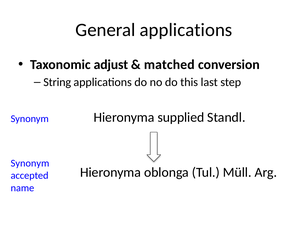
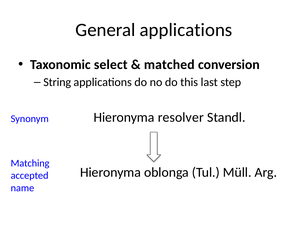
adjust: adjust -> select
supplied: supplied -> resolver
Synonym at (30, 163): Synonym -> Matching
